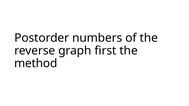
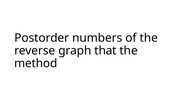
first: first -> that
